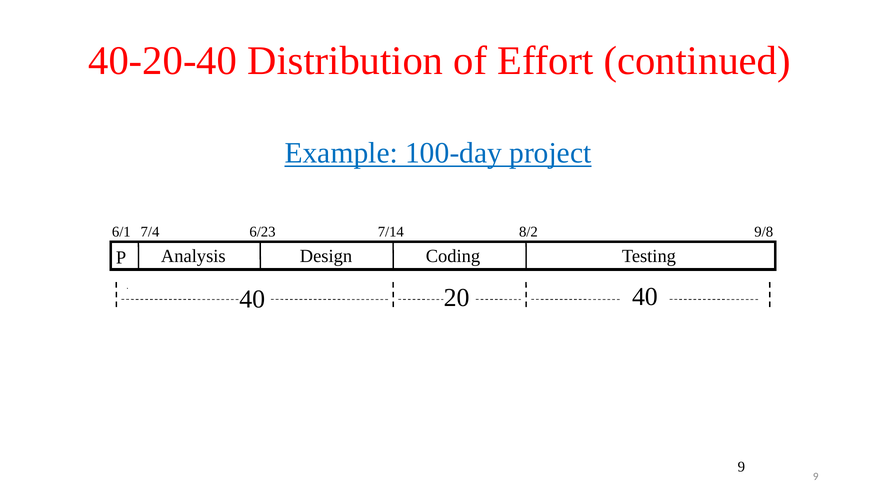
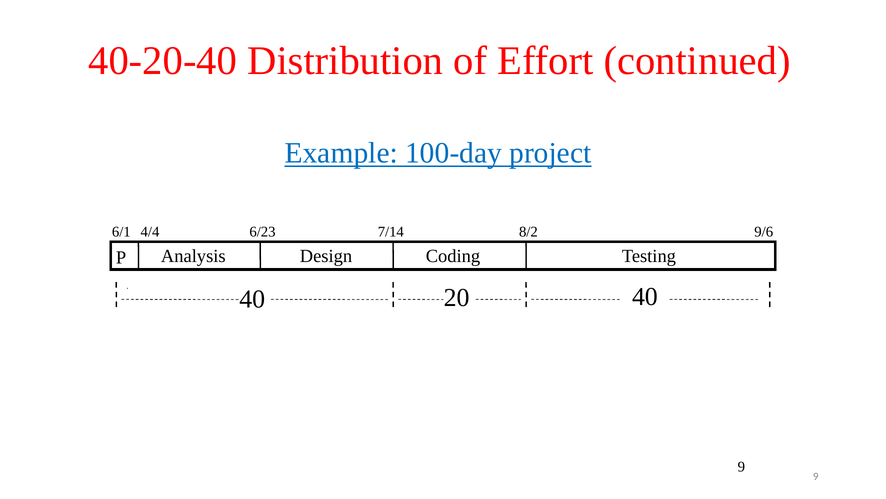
7/4: 7/4 -> 4/4
9/8: 9/8 -> 9/6
